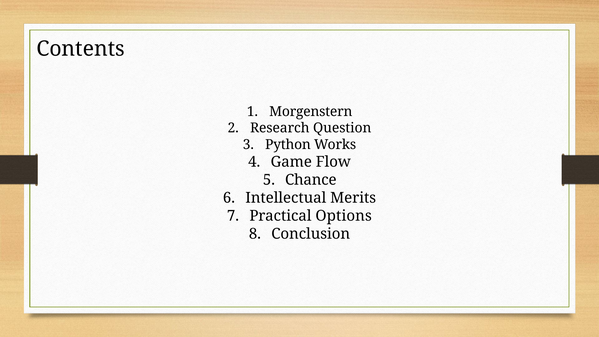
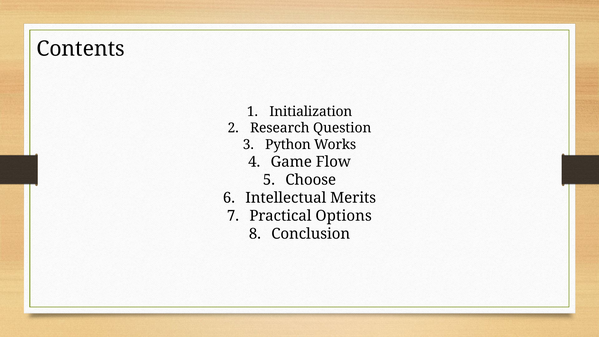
Morgenstern: Morgenstern -> Initialization
Chance: Chance -> Choose
